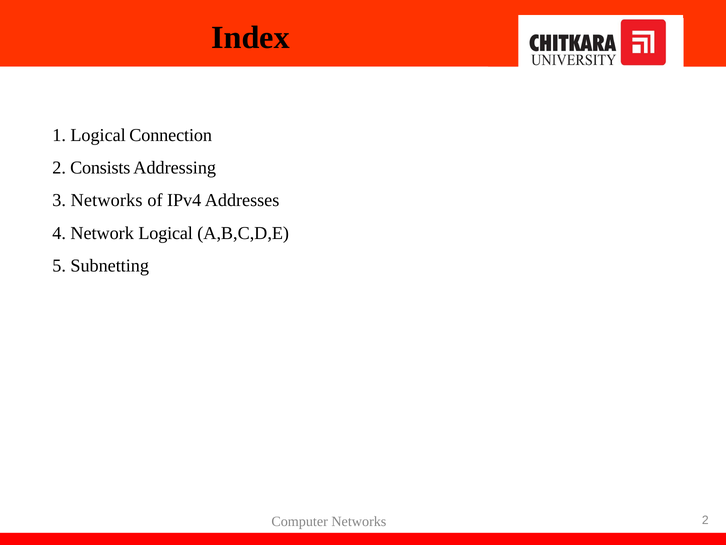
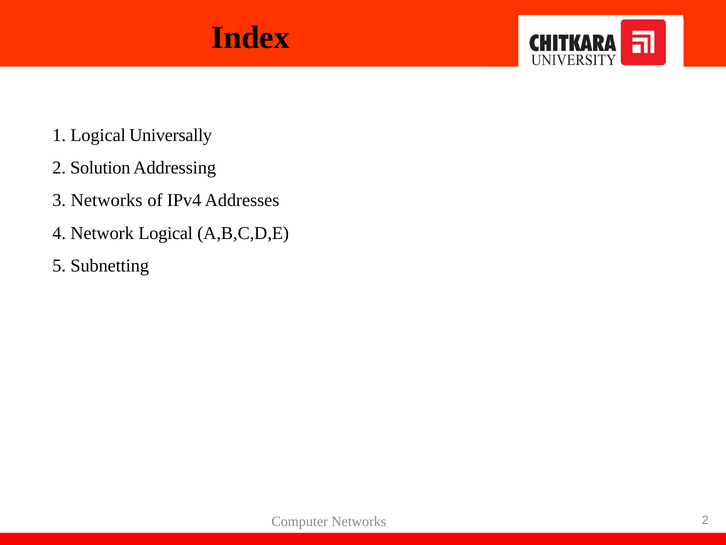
Connection: Connection -> Universally
Consists: Consists -> Solution
